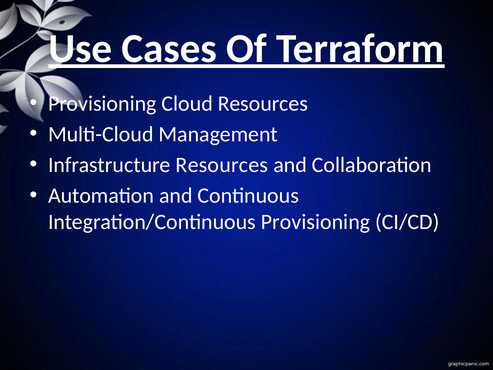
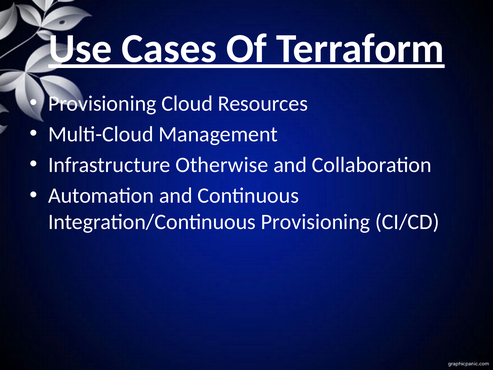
Infrastructure Resources: Resources -> Otherwise
